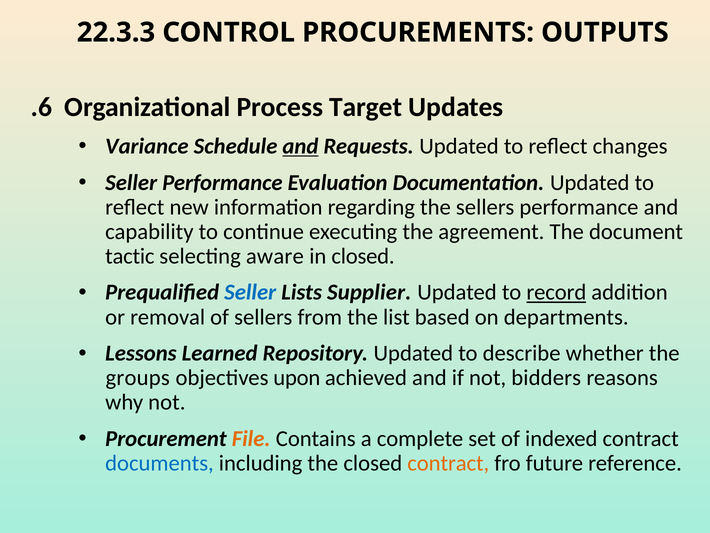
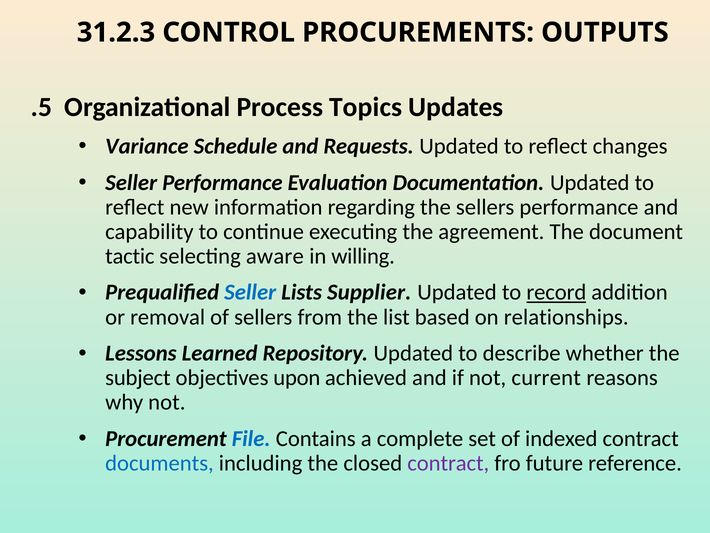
22.3.3: 22.3.3 -> 31.2.3
.6: .6 -> .5
Target: Target -> Topics
and at (300, 146) underline: present -> none
in closed: closed -> willing
departments: departments -> relationships
groups: groups -> subject
bidders: bidders -> current
File colour: orange -> blue
contract at (448, 463) colour: orange -> purple
